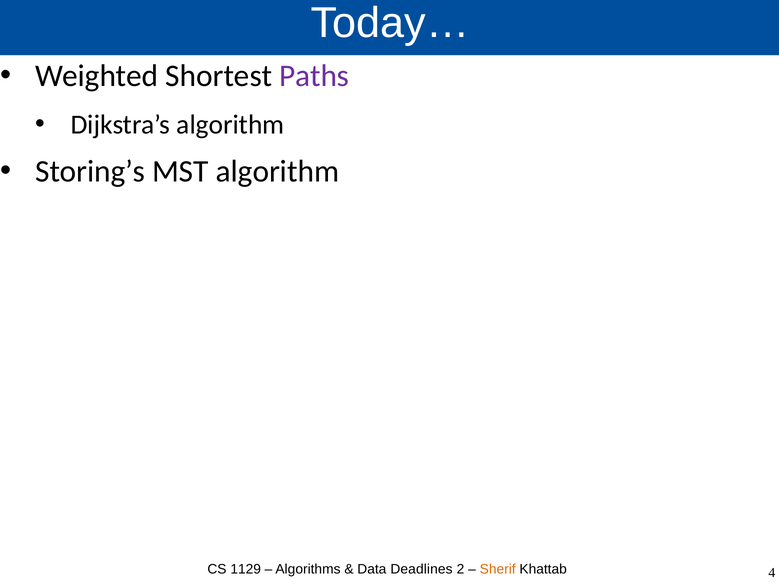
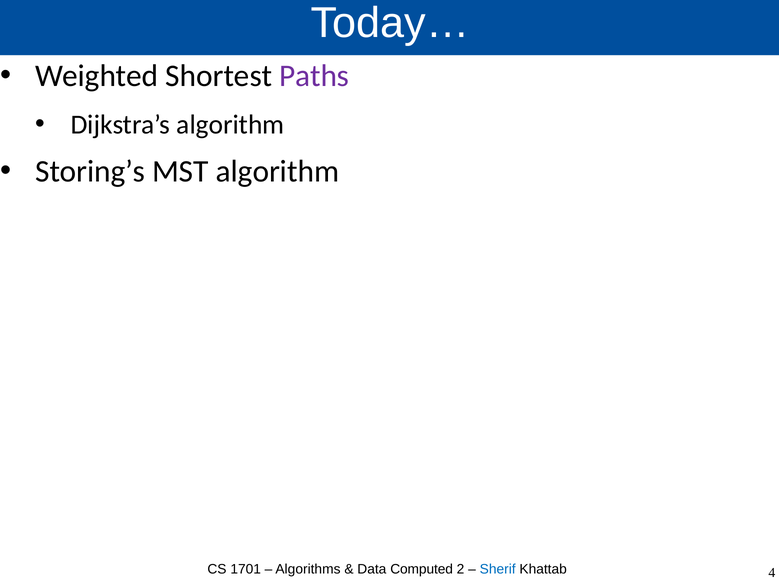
1129: 1129 -> 1701
Deadlines: Deadlines -> Computed
Sherif colour: orange -> blue
